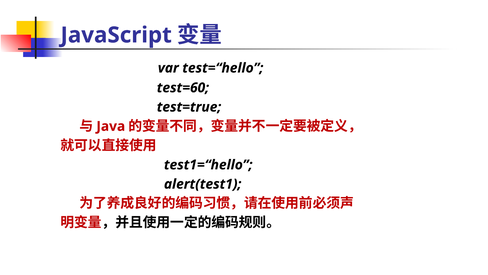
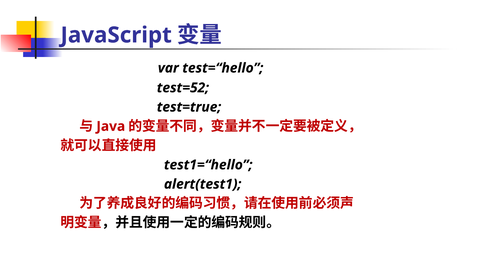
test=60: test=60 -> test=52
